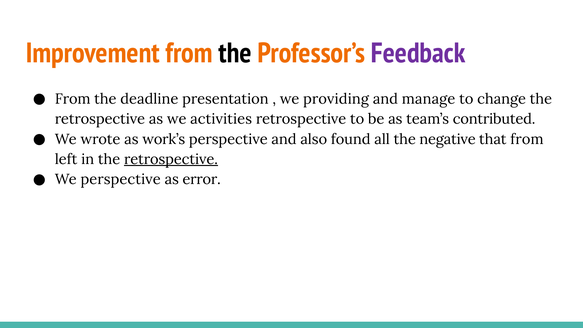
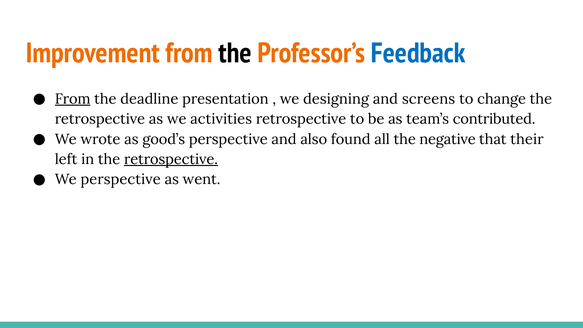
Feedback colour: purple -> blue
From at (73, 99) underline: none -> present
providing: providing -> designing
manage: manage -> screens
work’s: work’s -> good’s
that from: from -> their
error: error -> went
